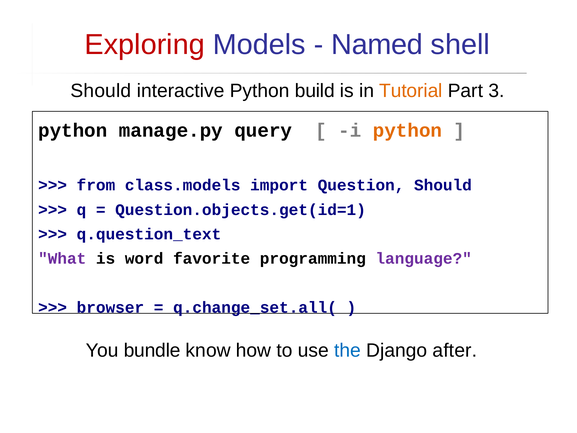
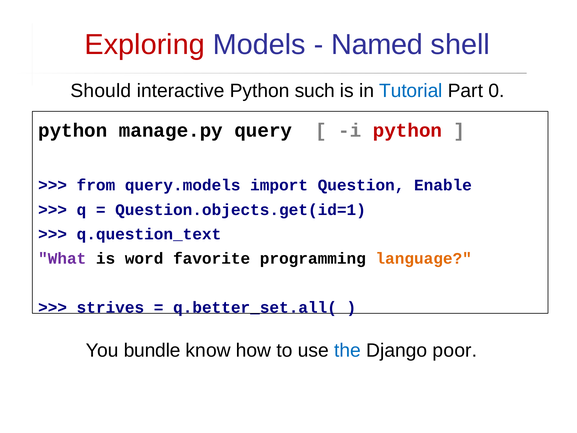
build: build -> such
Tutorial colour: orange -> blue
3: 3 -> 0
python at (407, 130) colour: orange -> red
class.models: class.models -> query.models
Question Should: Should -> Enable
language colour: purple -> orange
browser: browser -> strives
q.change_set.all(: q.change_set.all( -> q.better_set.all(
after: after -> poor
